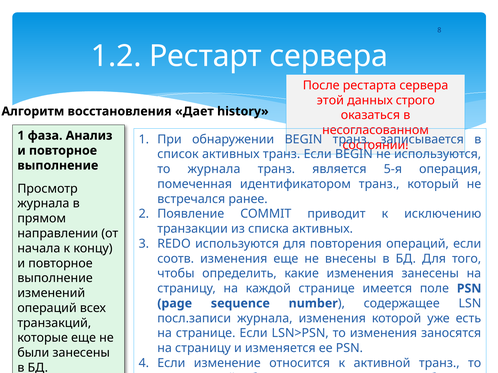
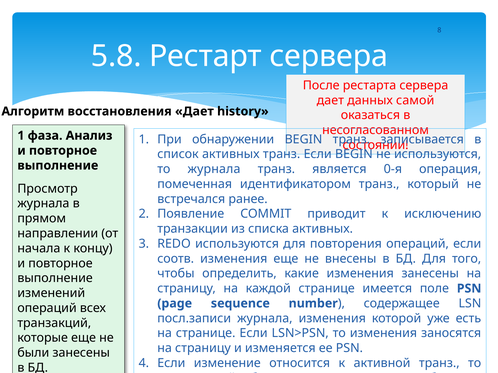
1.2: 1.2 -> 5.8
этой at (330, 100): этой -> дает
строго: строго -> самой
5-я: 5-я -> 0-я
